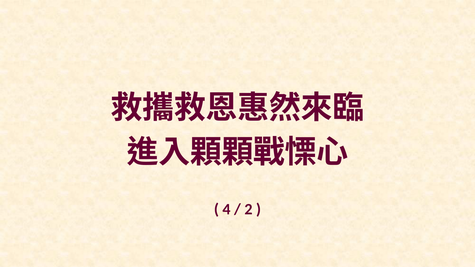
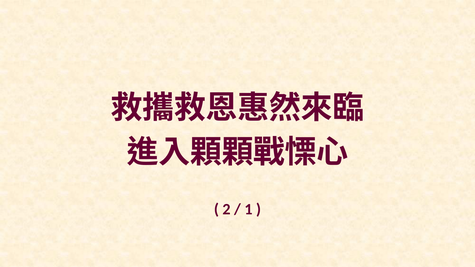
4: 4 -> 2
2: 2 -> 1
